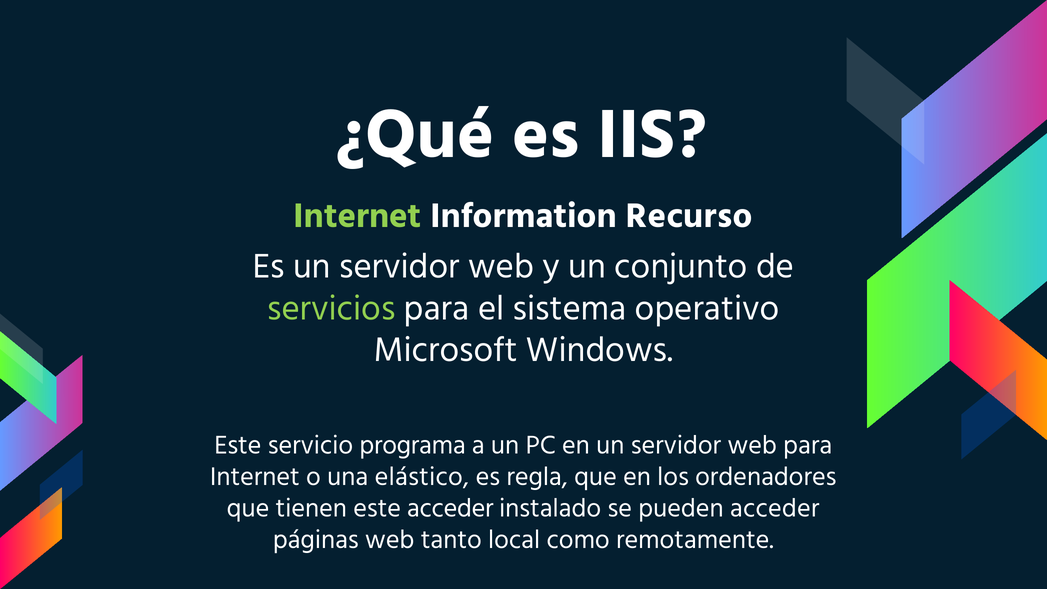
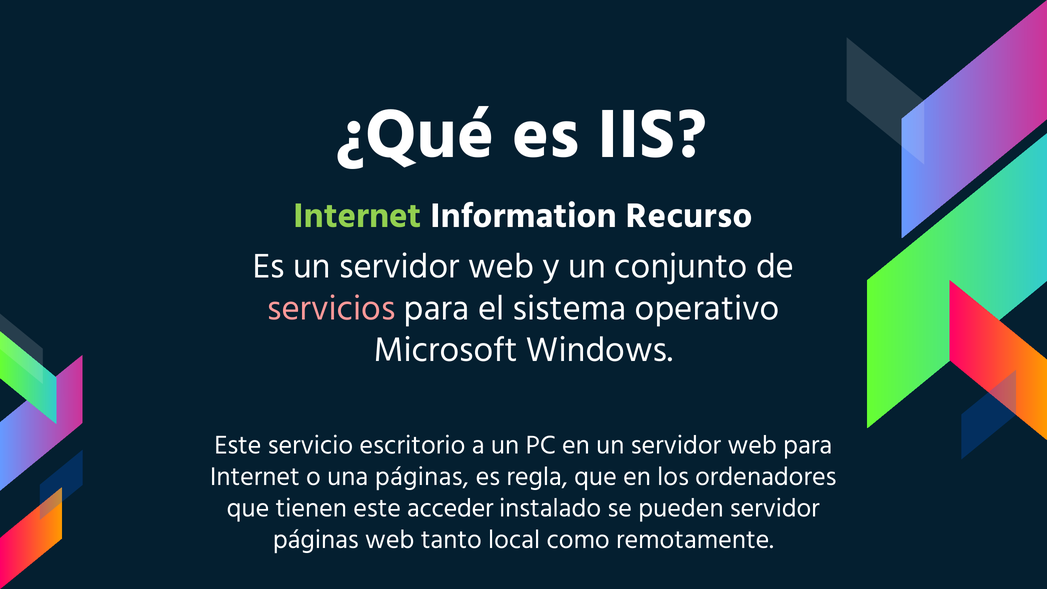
servicios colour: light green -> pink
programa: programa -> escritorio
una elástico: elástico -> páginas
pueden acceder: acceder -> servidor
